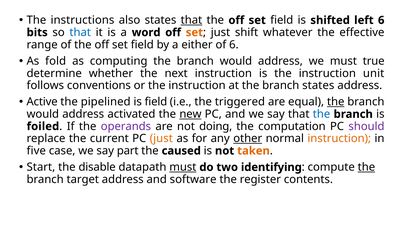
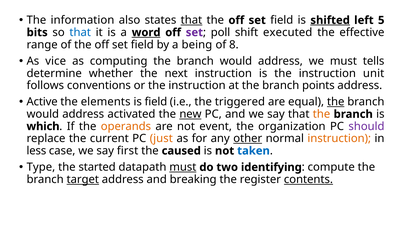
instructions: instructions -> information
shifted underline: none -> present
left 6: 6 -> 5
word underline: none -> present
set at (194, 32) colour: orange -> purple
just at (220, 32): just -> poll
whatever: whatever -> executed
either: either -> being
of 6: 6 -> 8
fold: fold -> vice
true: true -> tells
branch states: states -> points
pipelined: pipelined -> elements
the at (322, 114) colour: blue -> orange
foiled: foiled -> which
operands colour: purple -> orange
doing: doing -> event
computation: computation -> organization
five: five -> less
part: part -> first
taken colour: orange -> blue
Start: Start -> Type
disable: disable -> started
the at (366, 167) underline: present -> none
target underline: none -> present
software: software -> breaking
contents underline: none -> present
